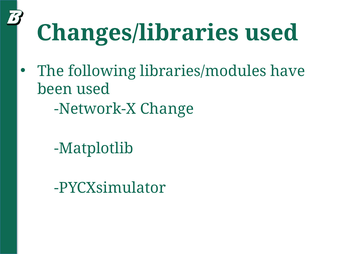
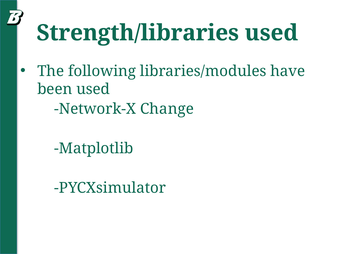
Changes/libraries: Changes/libraries -> Strength/libraries
